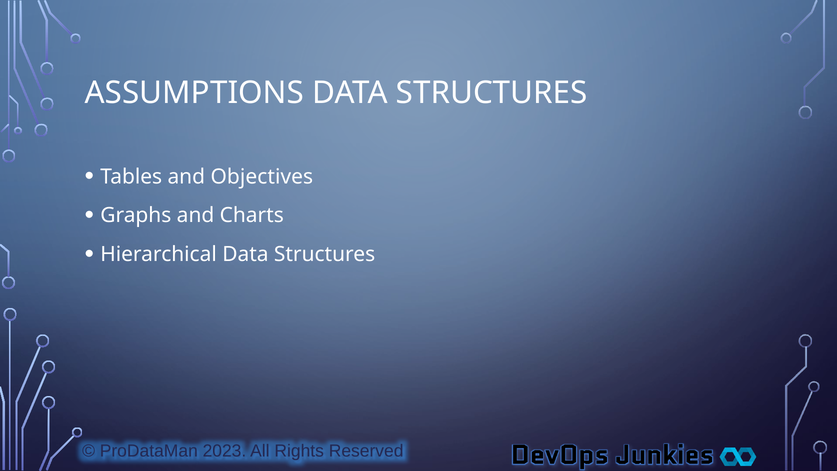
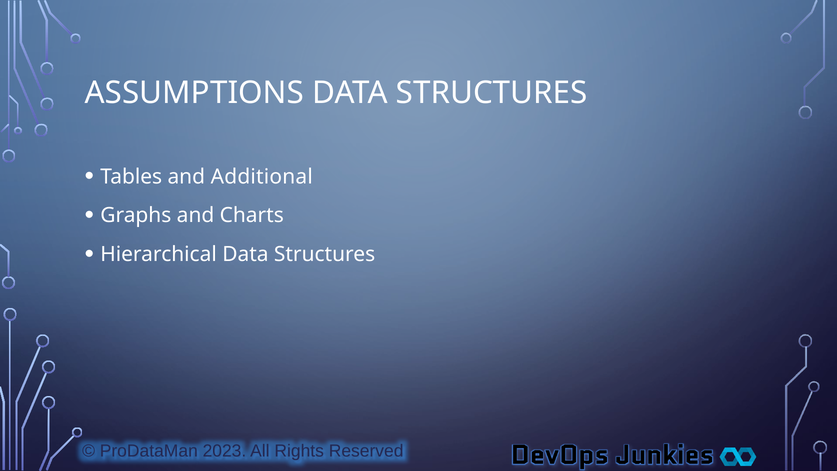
Objectives: Objectives -> Additional
